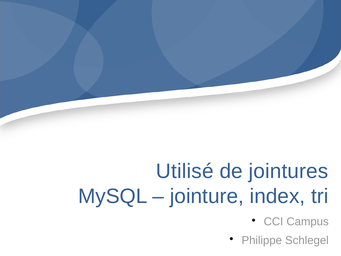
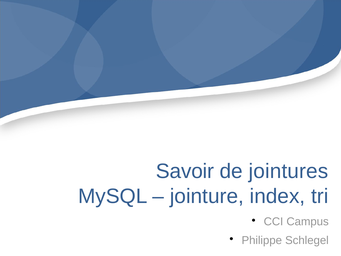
Utilisé: Utilisé -> Savoir
